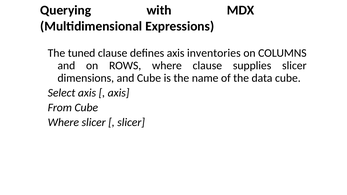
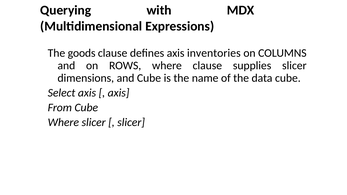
tuned: tuned -> goods
